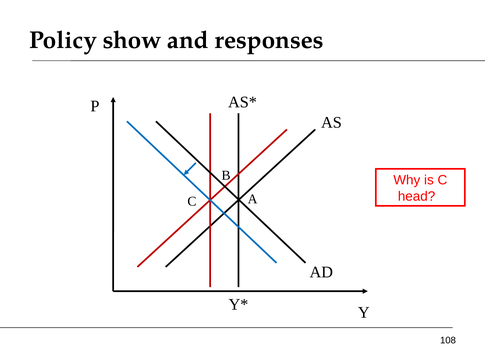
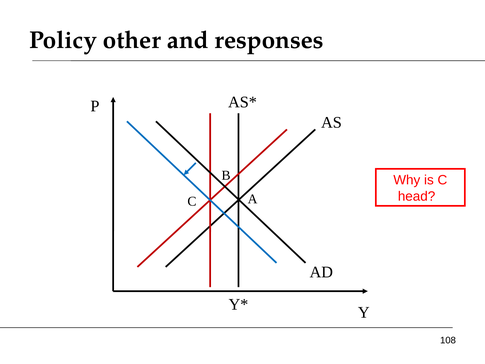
show: show -> other
